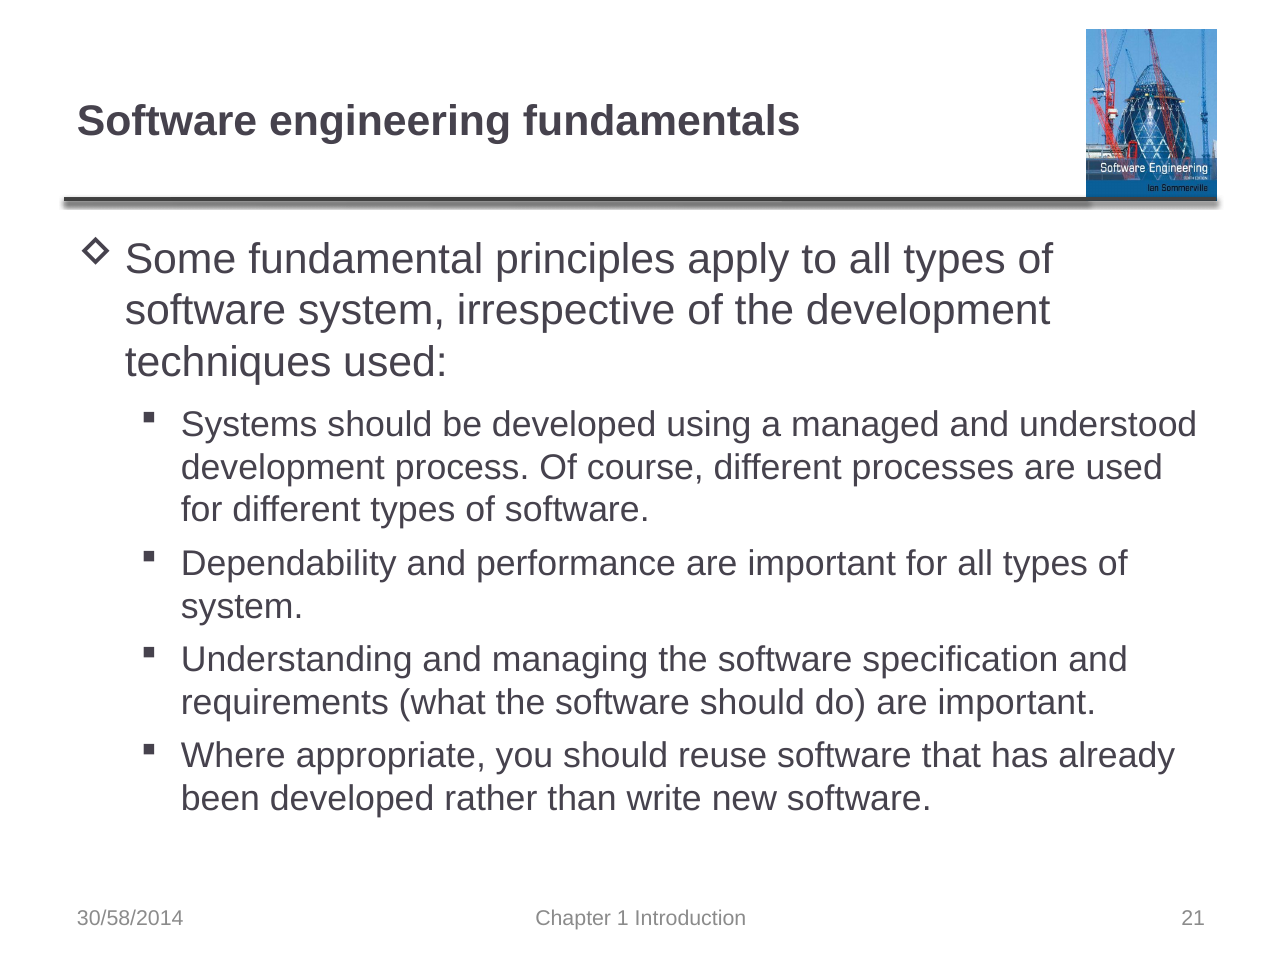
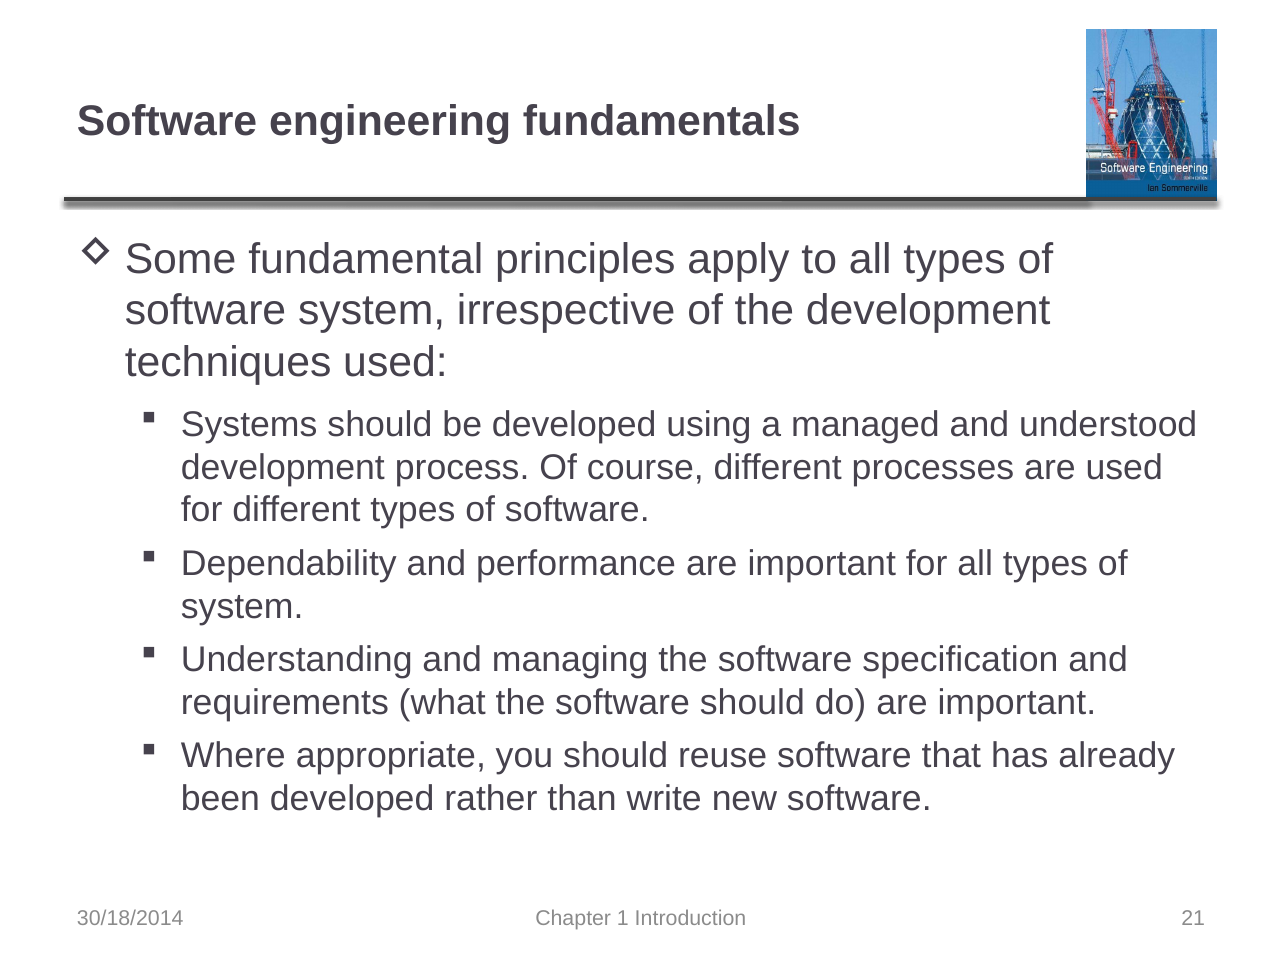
30/58/2014: 30/58/2014 -> 30/18/2014
